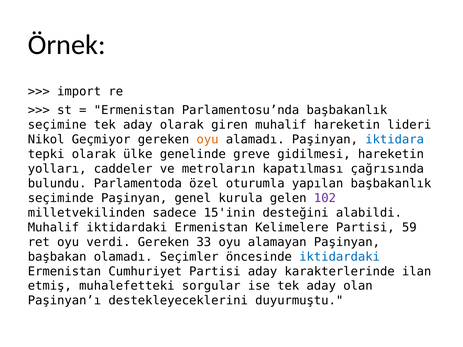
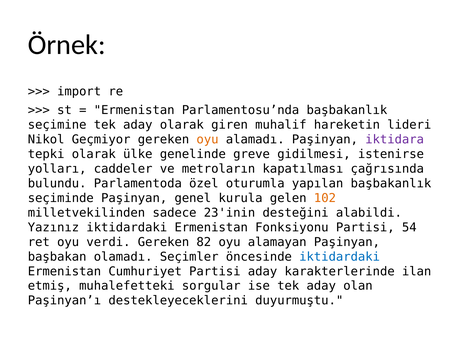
iktidara colour: blue -> purple
gidilmesi hareketin: hareketin -> istenirse
102 colour: purple -> orange
15'inin: 15'inin -> 23'inin
Muhalif at (53, 228): Muhalif -> Yazınız
Kelimelere: Kelimelere -> Fonksiyonu
59: 59 -> 54
33: 33 -> 82
